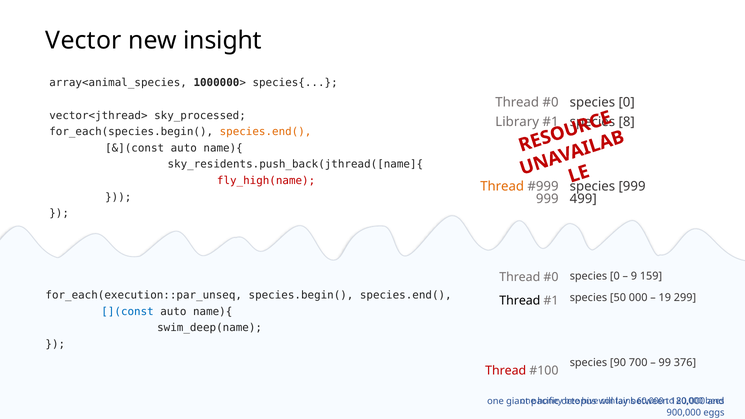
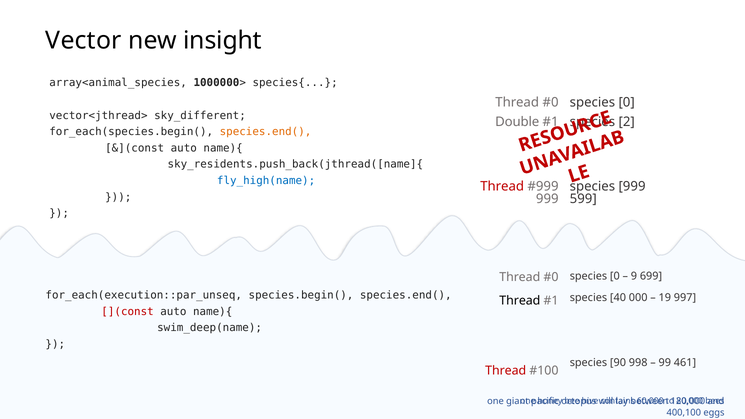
sky_processed: sky_processed -> sky_different
Library: Library -> Double
8: 8 -> 2
fly_high(name colour: red -> blue
Thread at (502, 186) colour: orange -> red
499: 499 -> 599
159: 159 -> 699
50: 50 -> 40
299: 299 -> 997
](const colour: blue -> red
700: 700 -> 998
376: 376 -> 461
900,000: 900,000 -> 400,100
